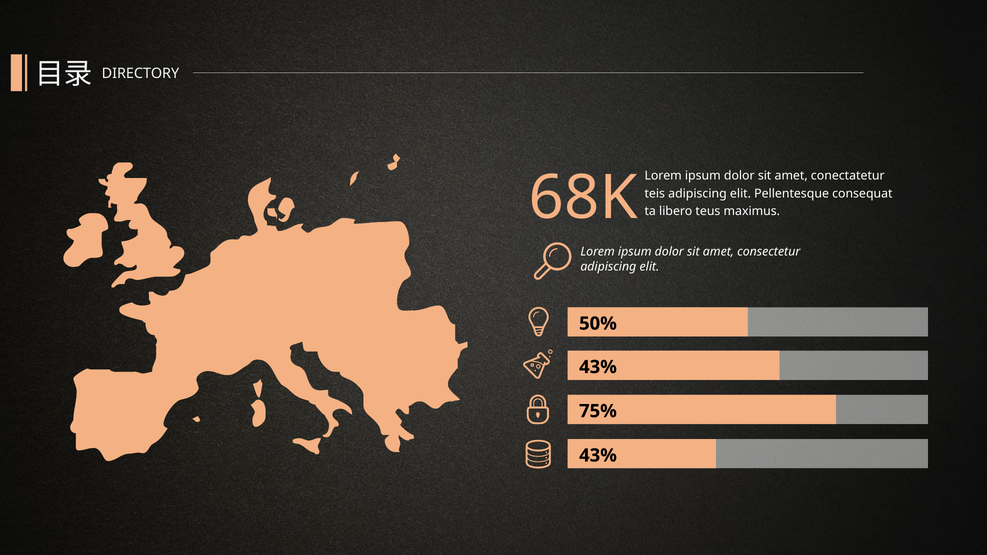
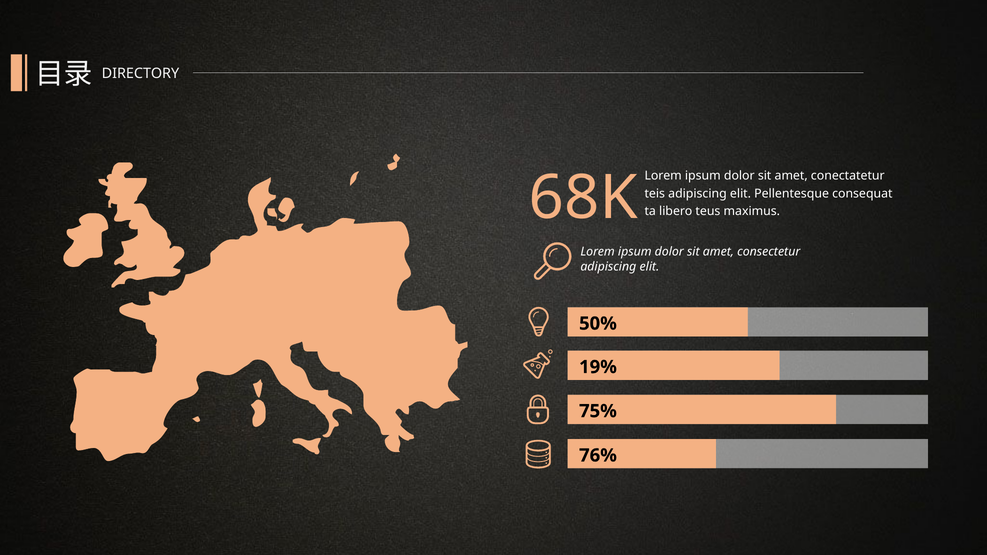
43% at (598, 367): 43% -> 19%
43% at (598, 456): 43% -> 76%
